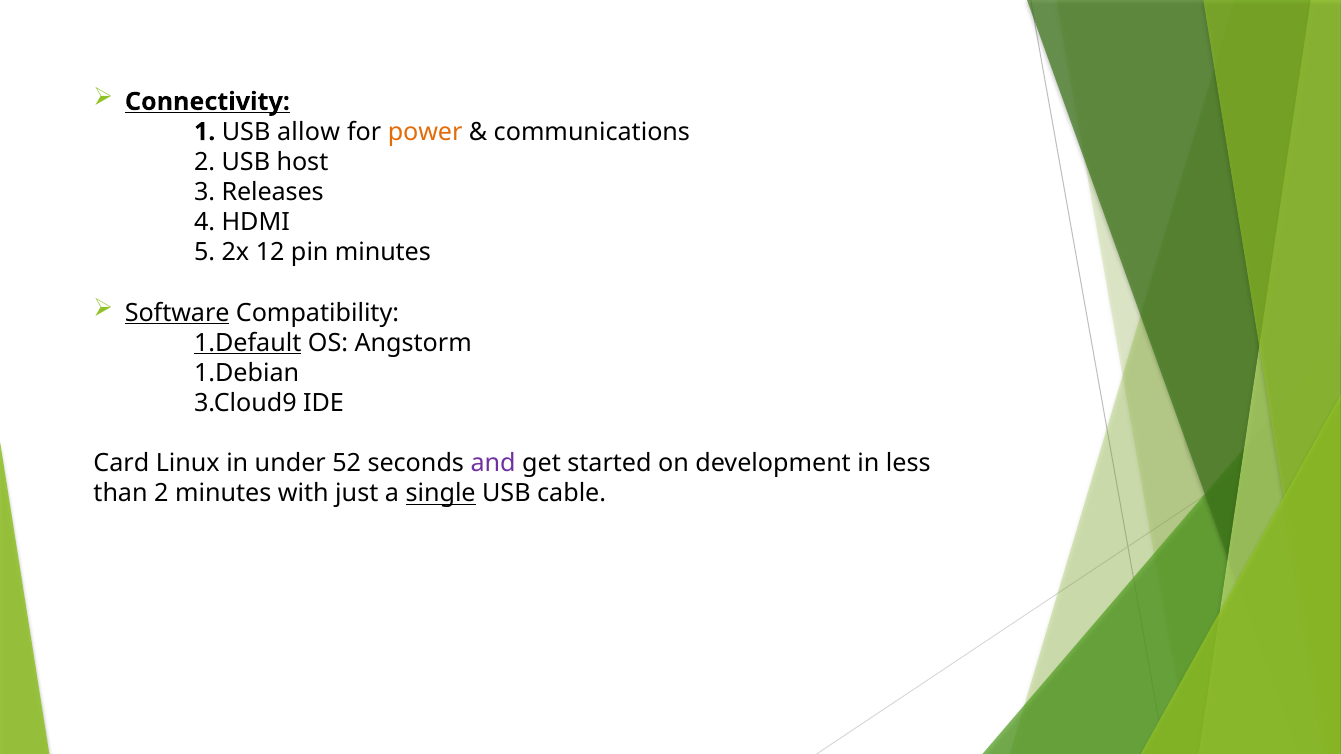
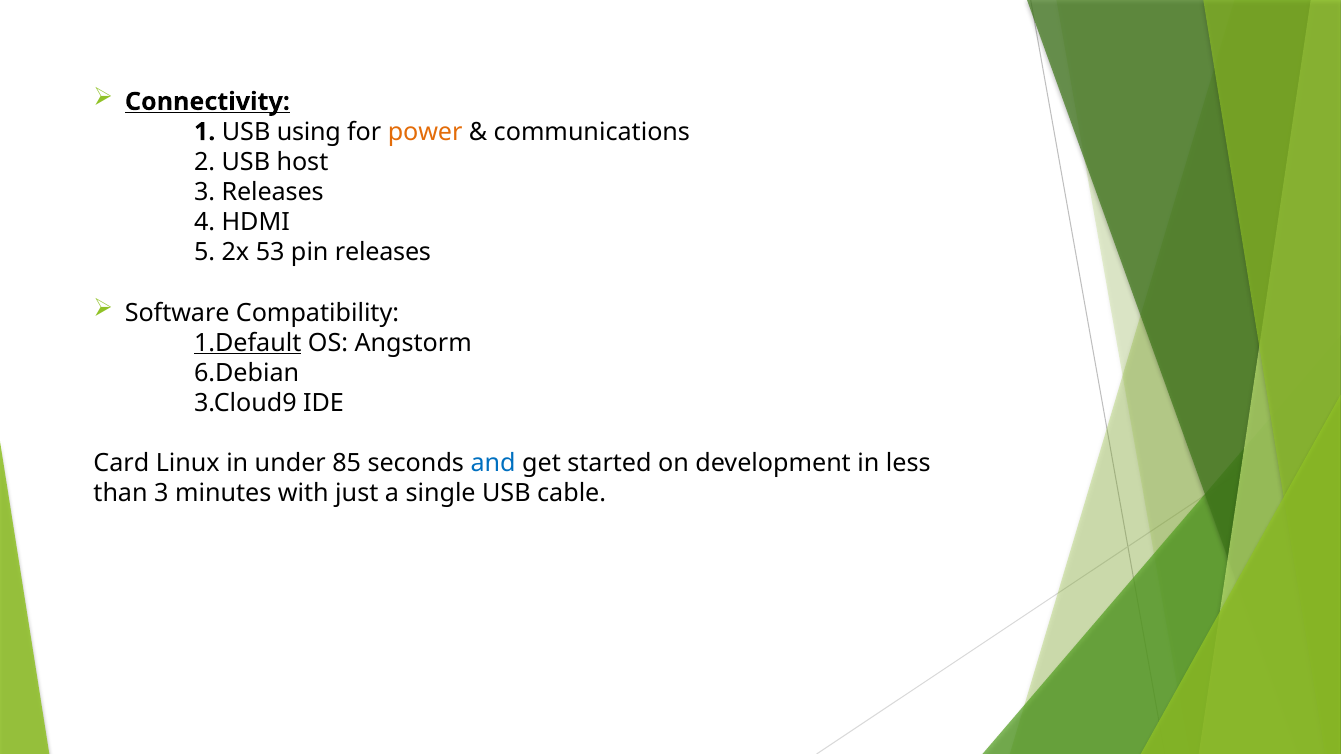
allow: allow -> using
12: 12 -> 53
pin minutes: minutes -> releases
Software underline: present -> none
1.Debian: 1.Debian -> 6.Debian
52: 52 -> 85
and colour: purple -> blue
than 2: 2 -> 3
single underline: present -> none
